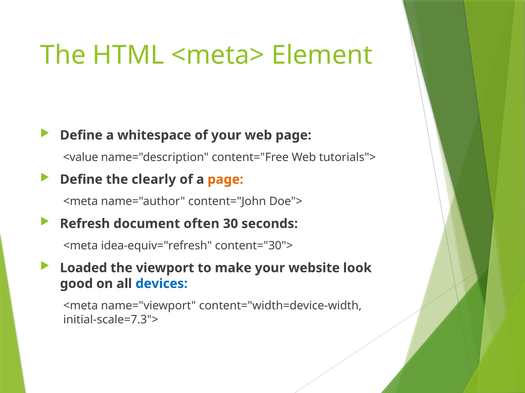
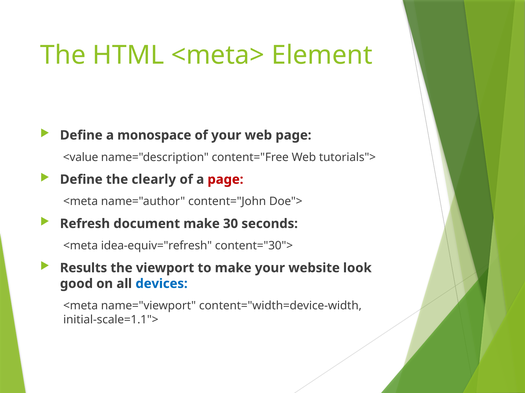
whitespace: whitespace -> monospace
page at (225, 180) colour: orange -> red
document often: often -> make
Loaded: Loaded -> Results
initial-scale=7.3">: initial-scale=7.3"> -> initial-scale=1.1">
